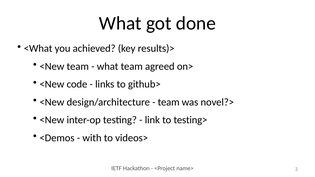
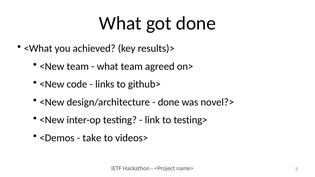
team at (169, 102): team -> done
with: with -> take
